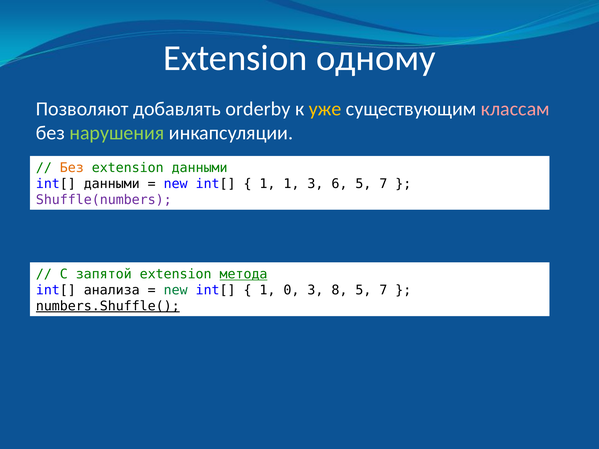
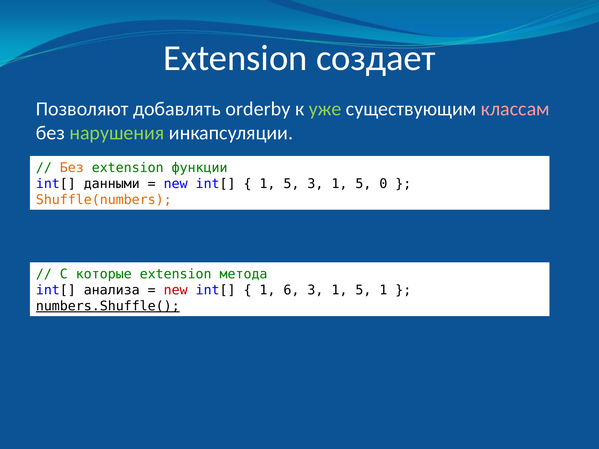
одному: одному -> создает
уже colour: yellow -> light green
extension данными: данными -> функции
1 at (291, 184): 1 -> 5
6 at (339, 184): 6 -> 1
7 at (383, 184): 7 -> 0
Shuffle(numbers colour: purple -> orange
запятой: запятой -> которые
метода underline: present -> none
new at (176, 290) colour: green -> red
0: 0 -> 6
8 at (339, 290): 8 -> 1
7 at (383, 290): 7 -> 1
